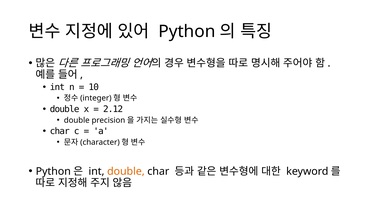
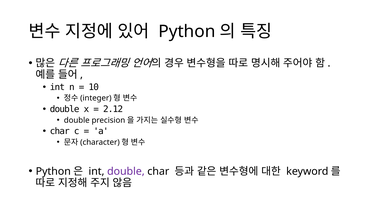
double at (126, 172) colour: orange -> purple
